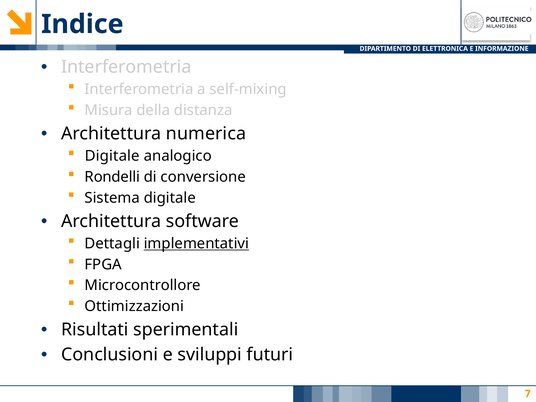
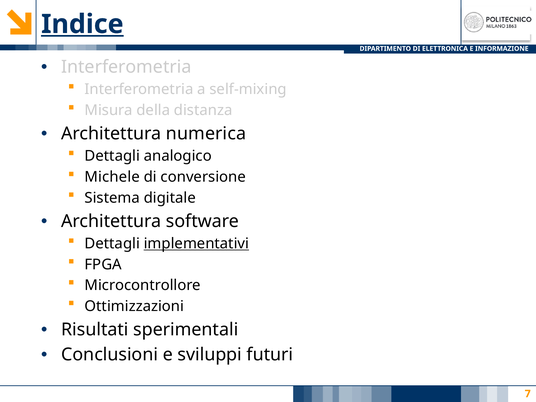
Indice underline: none -> present
Digitale at (112, 156): Digitale -> Dettagli
Rondelli: Rondelli -> Michele
